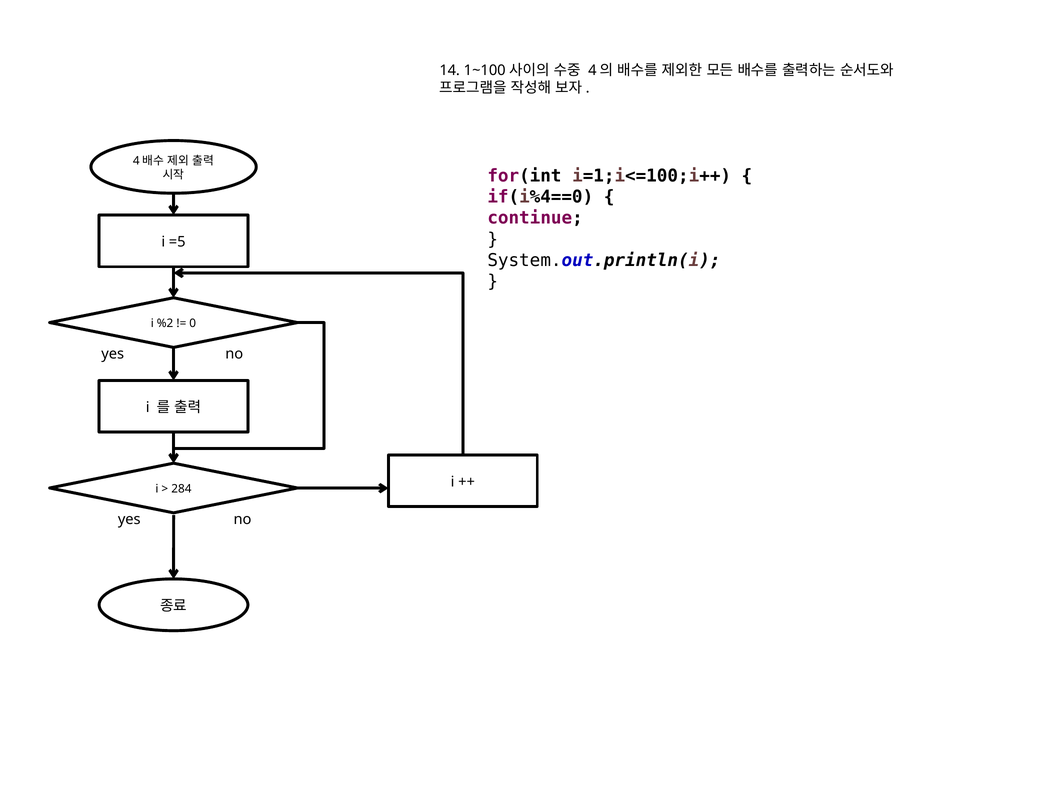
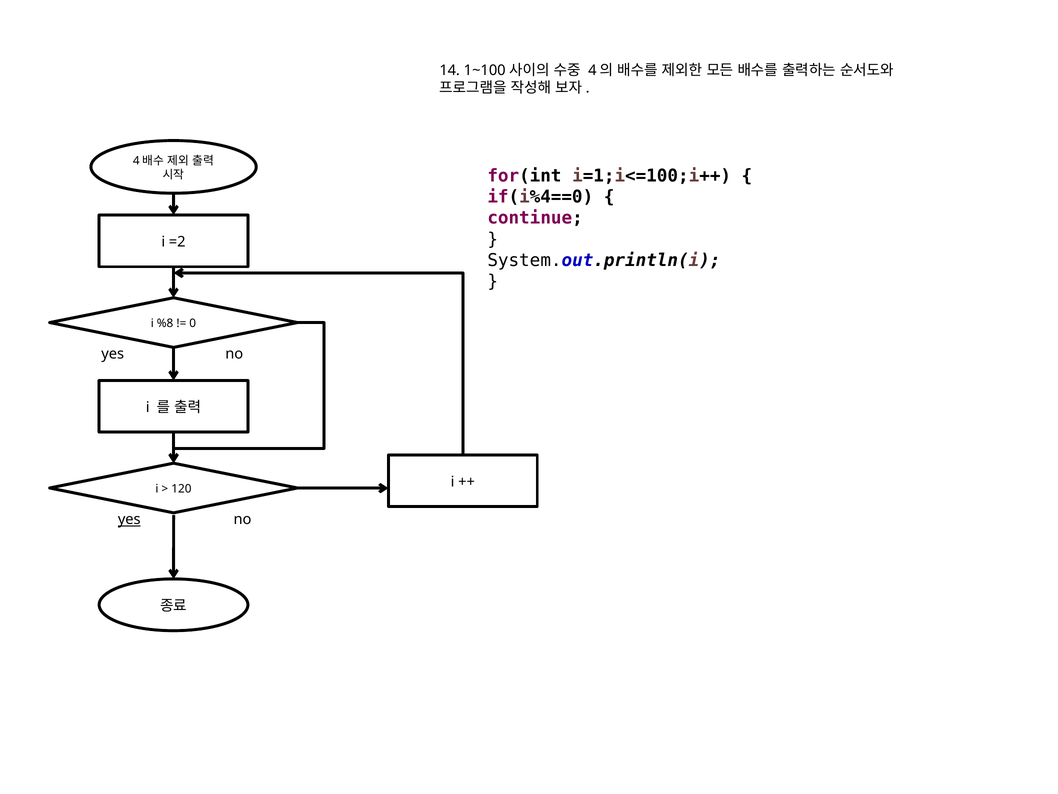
=5: =5 -> =2
%2: %2 -> %8
284: 284 -> 120
yes at (129, 519) underline: none -> present
